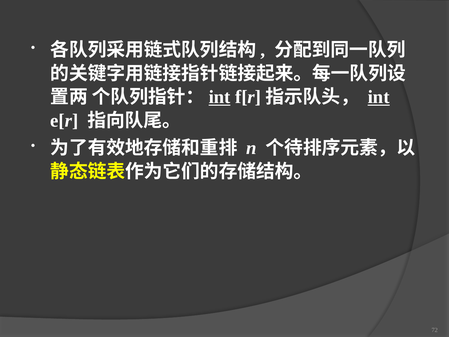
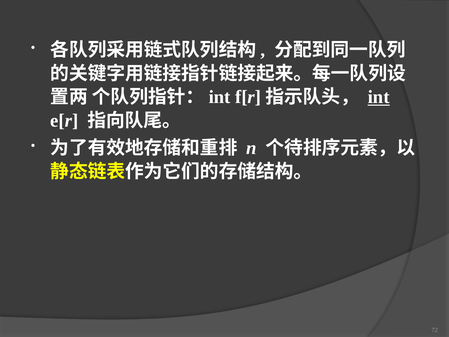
int at (220, 97) underline: present -> none
